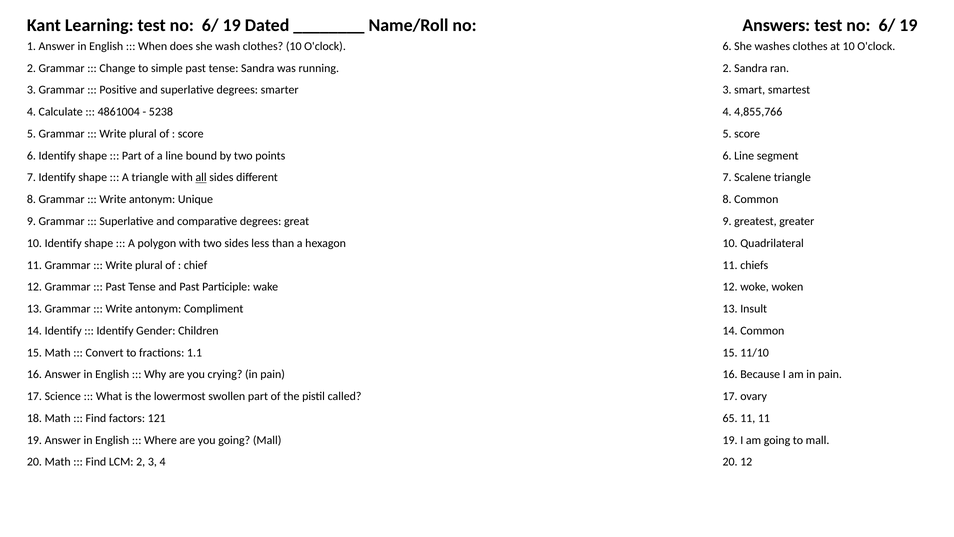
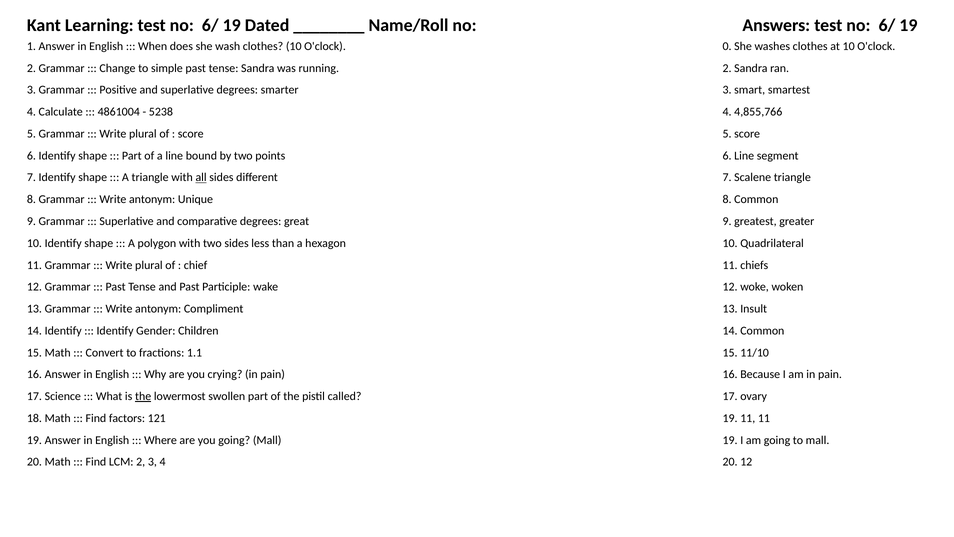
O'clock 6: 6 -> 0
the at (143, 396) underline: none -> present
121 65: 65 -> 19
